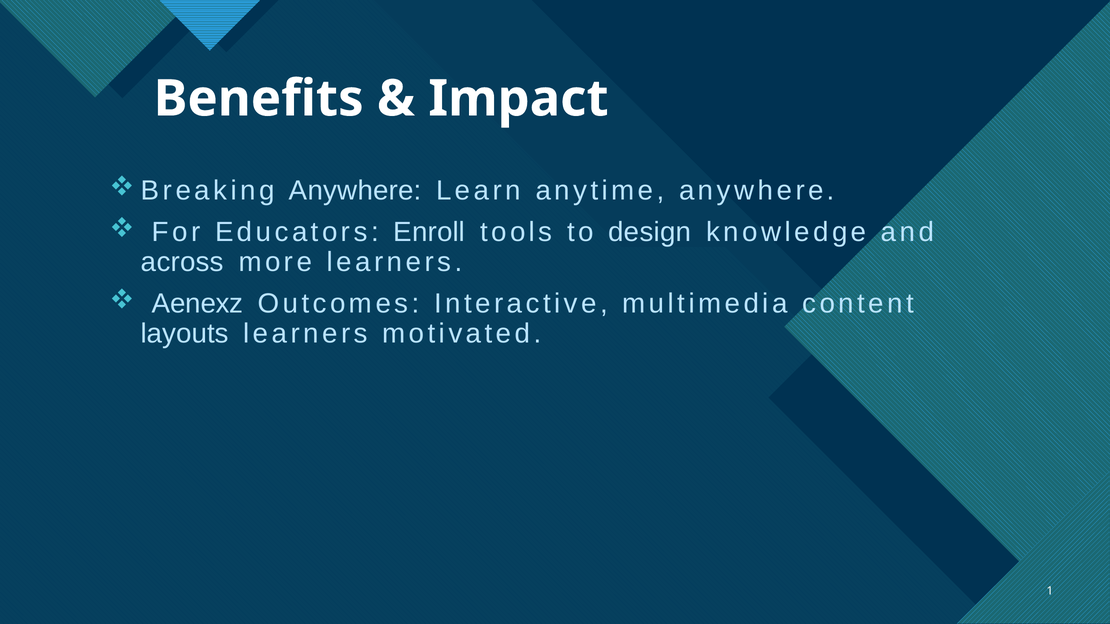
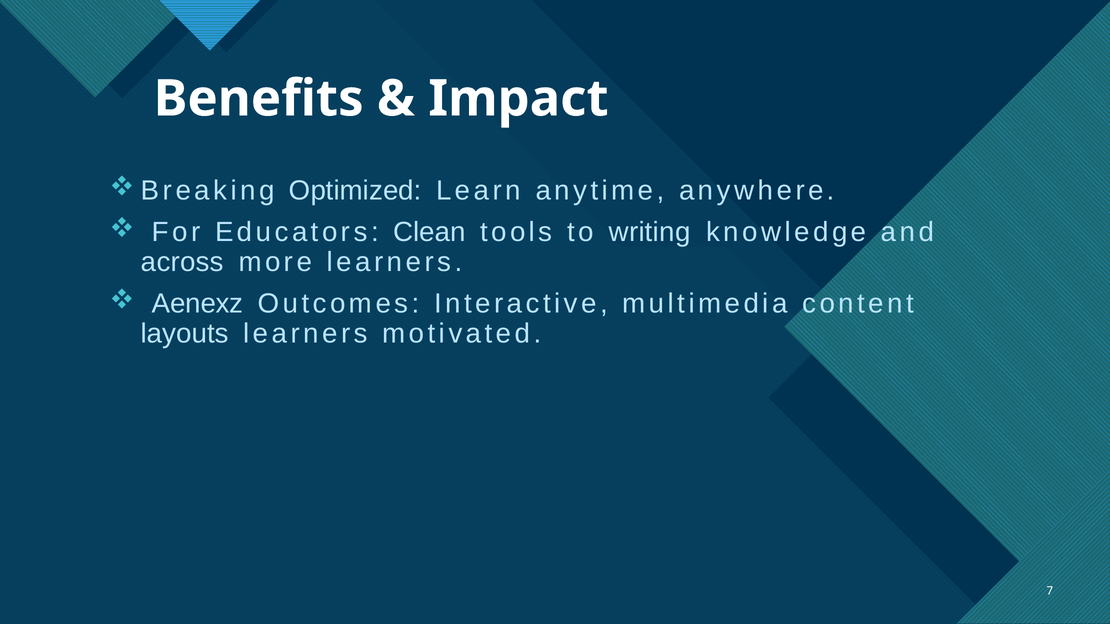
Anywhere at (355, 191): Anywhere -> Optimized
Enroll: Enroll -> Clean
design: design -> writing
1: 1 -> 7
